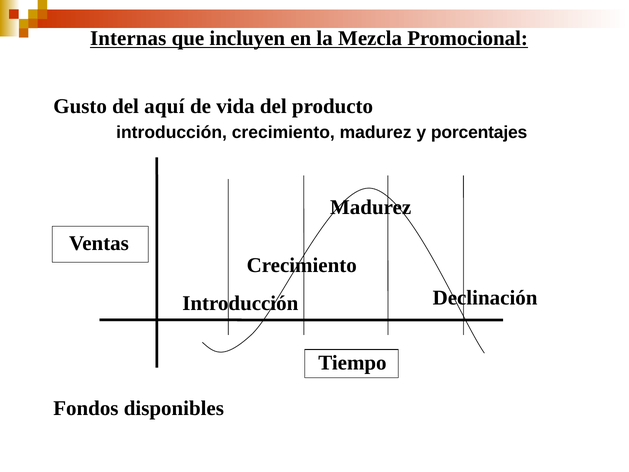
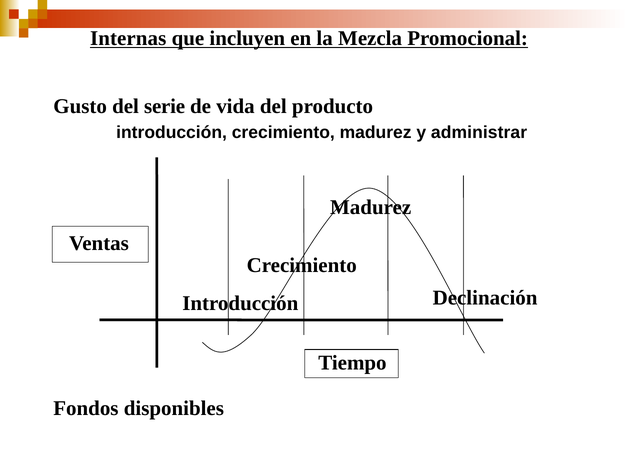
aquí: aquí -> serie
porcentajes: porcentajes -> administrar
